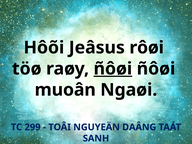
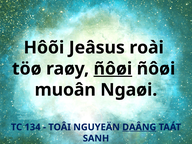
rôøi: rôøi -> roài
299: 299 -> 134
DAÂNG underline: none -> present
